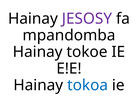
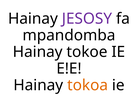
tokoa colour: blue -> orange
